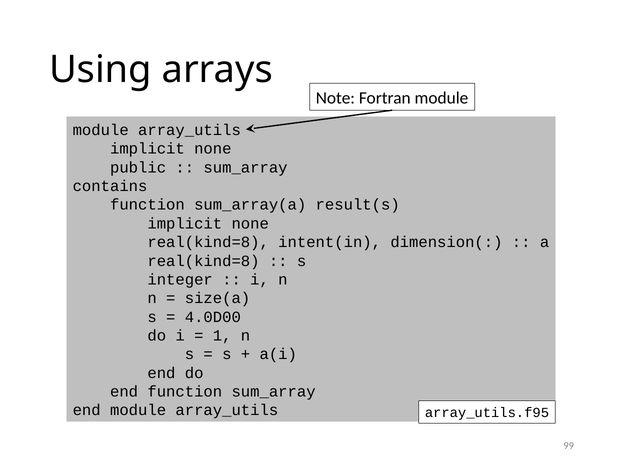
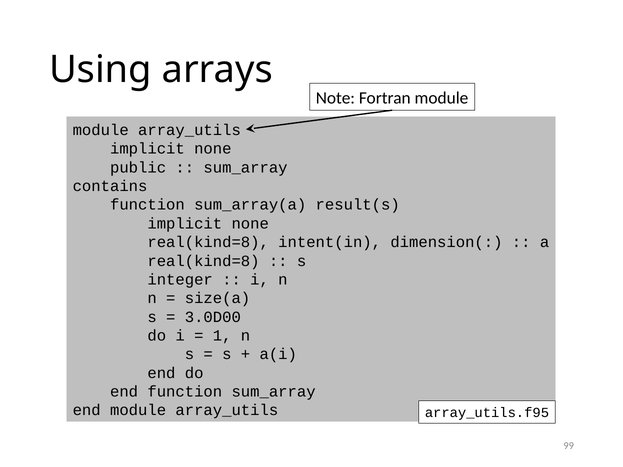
4.0D00: 4.0D00 -> 3.0D00
